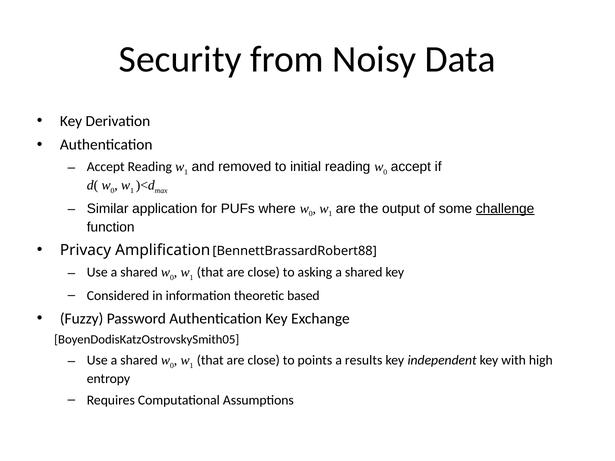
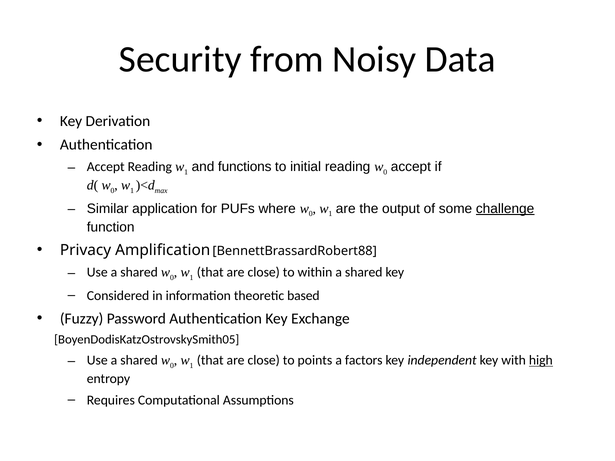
removed: removed -> functions
asking: asking -> within
results: results -> factors
high underline: none -> present
